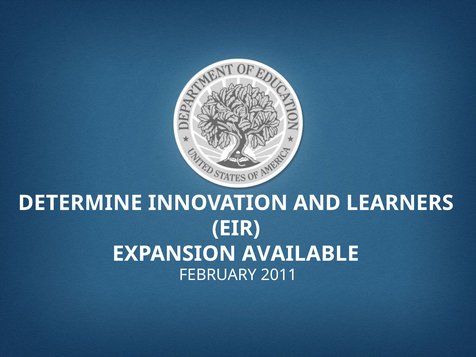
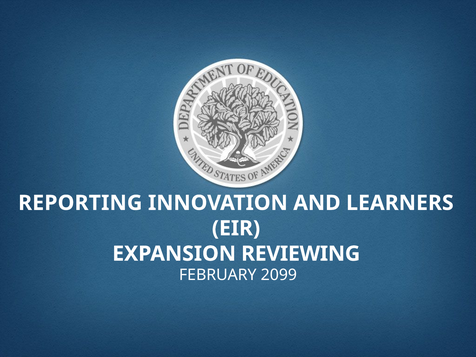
DETERMINE: DETERMINE -> REPORTING
AVAILABLE: AVAILABLE -> REVIEWING
2011: 2011 -> 2099
